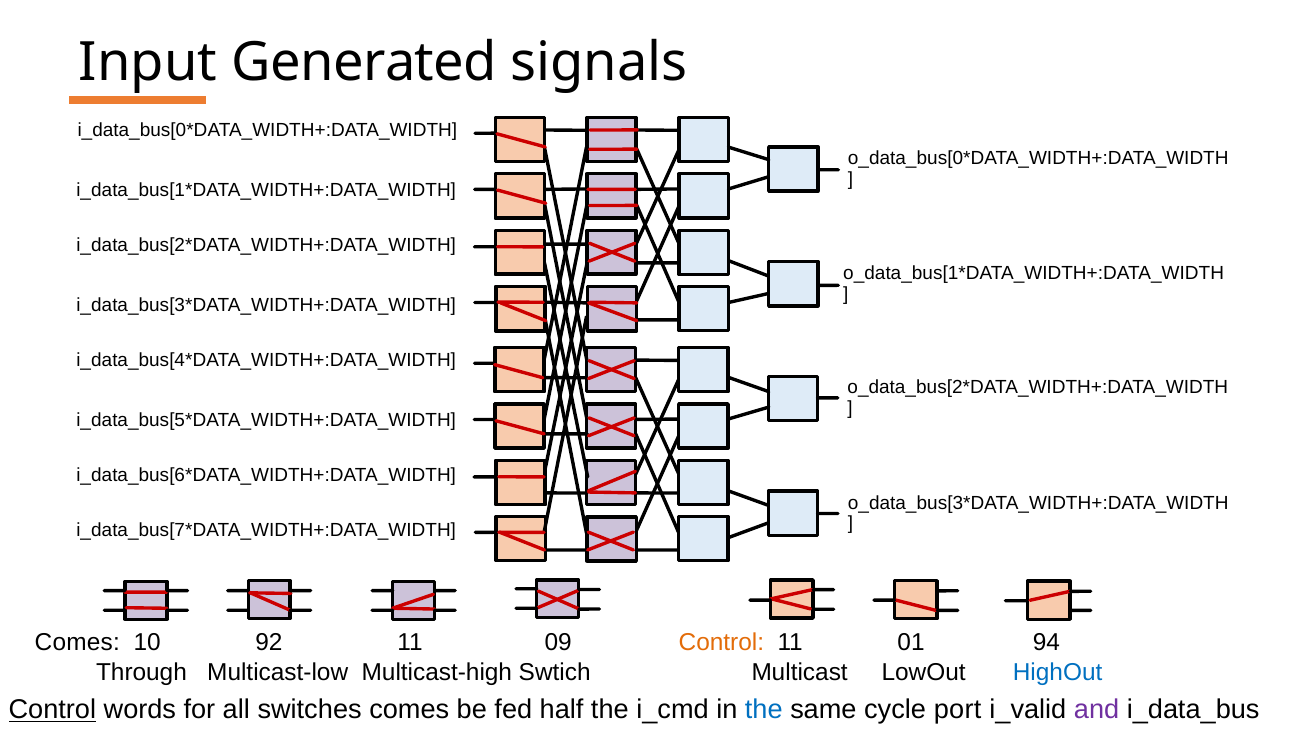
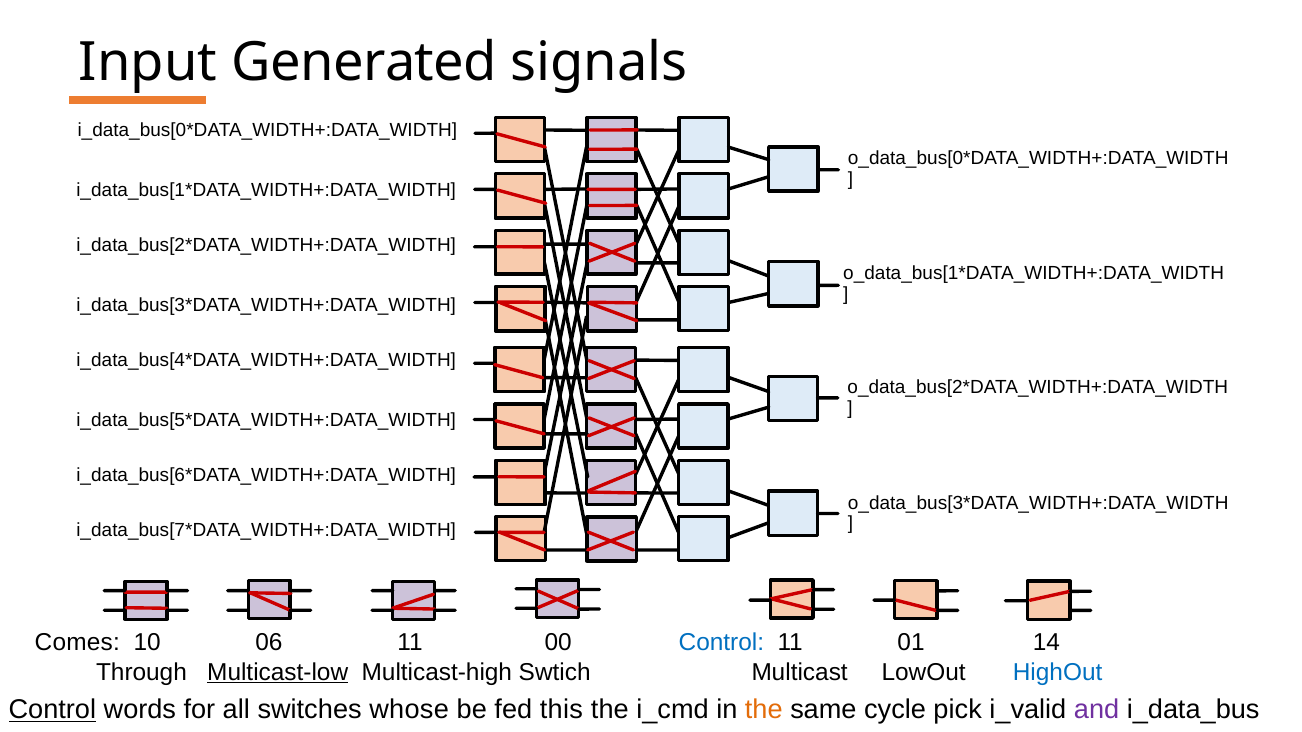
92: 92 -> 06
11 09: 09 -> 00
Control at (721, 643) colour: orange -> blue
94: 94 -> 14
Multicast-low underline: none -> present
switches comes: comes -> whose
half: half -> this
the at (764, 710) colour: blue -> orange
port: port -> pick
